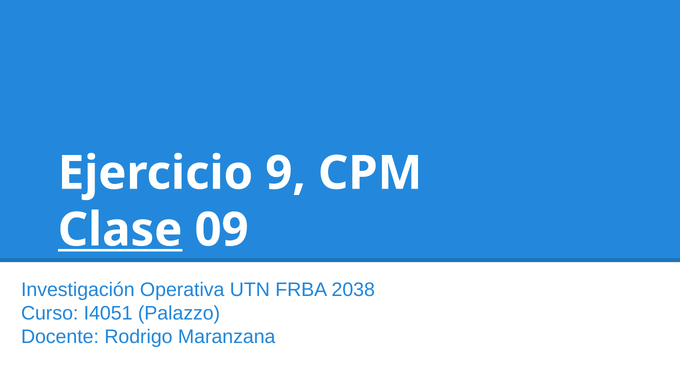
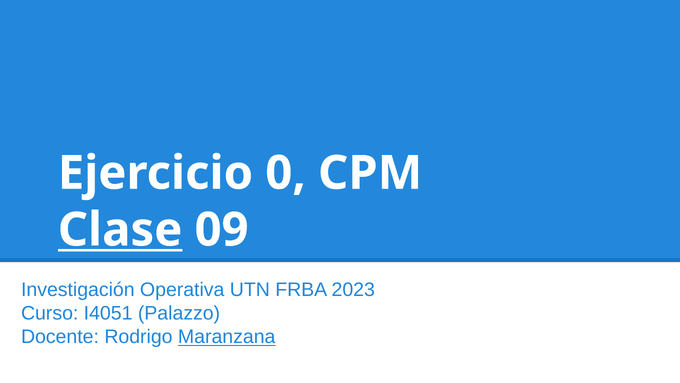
9: 9 -> 0
2038: 2038 -> 2023
Maranzana underline: none -> present
